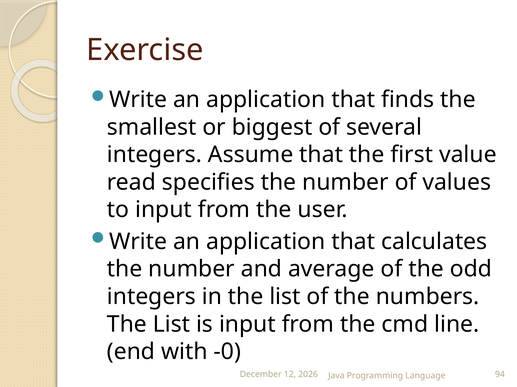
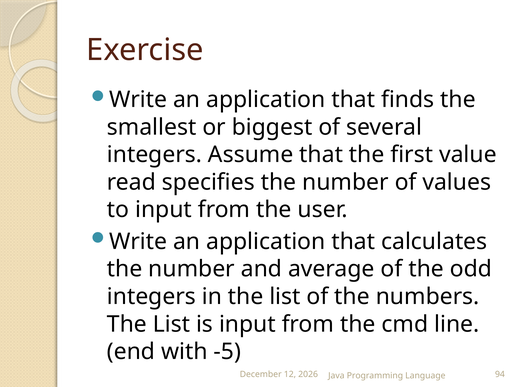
-0: -0 -> -5
